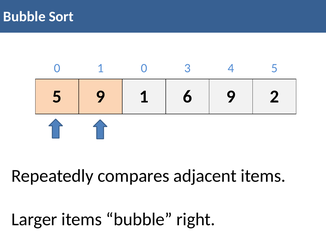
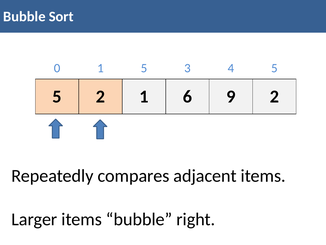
1 0: 0 -> 5
5 9: 9 -> 2
